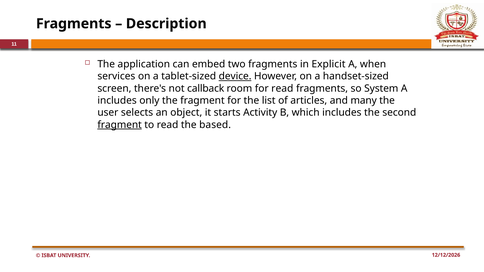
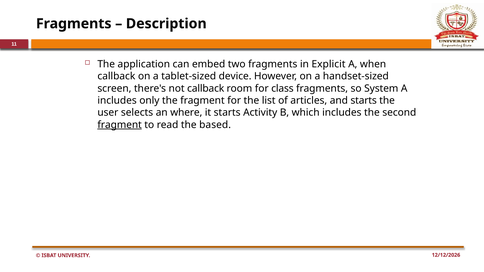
services at (116, 76): services -> callback
device underline: present -> none
for read: read -> class
and many: many -> starts
object: object -> where
